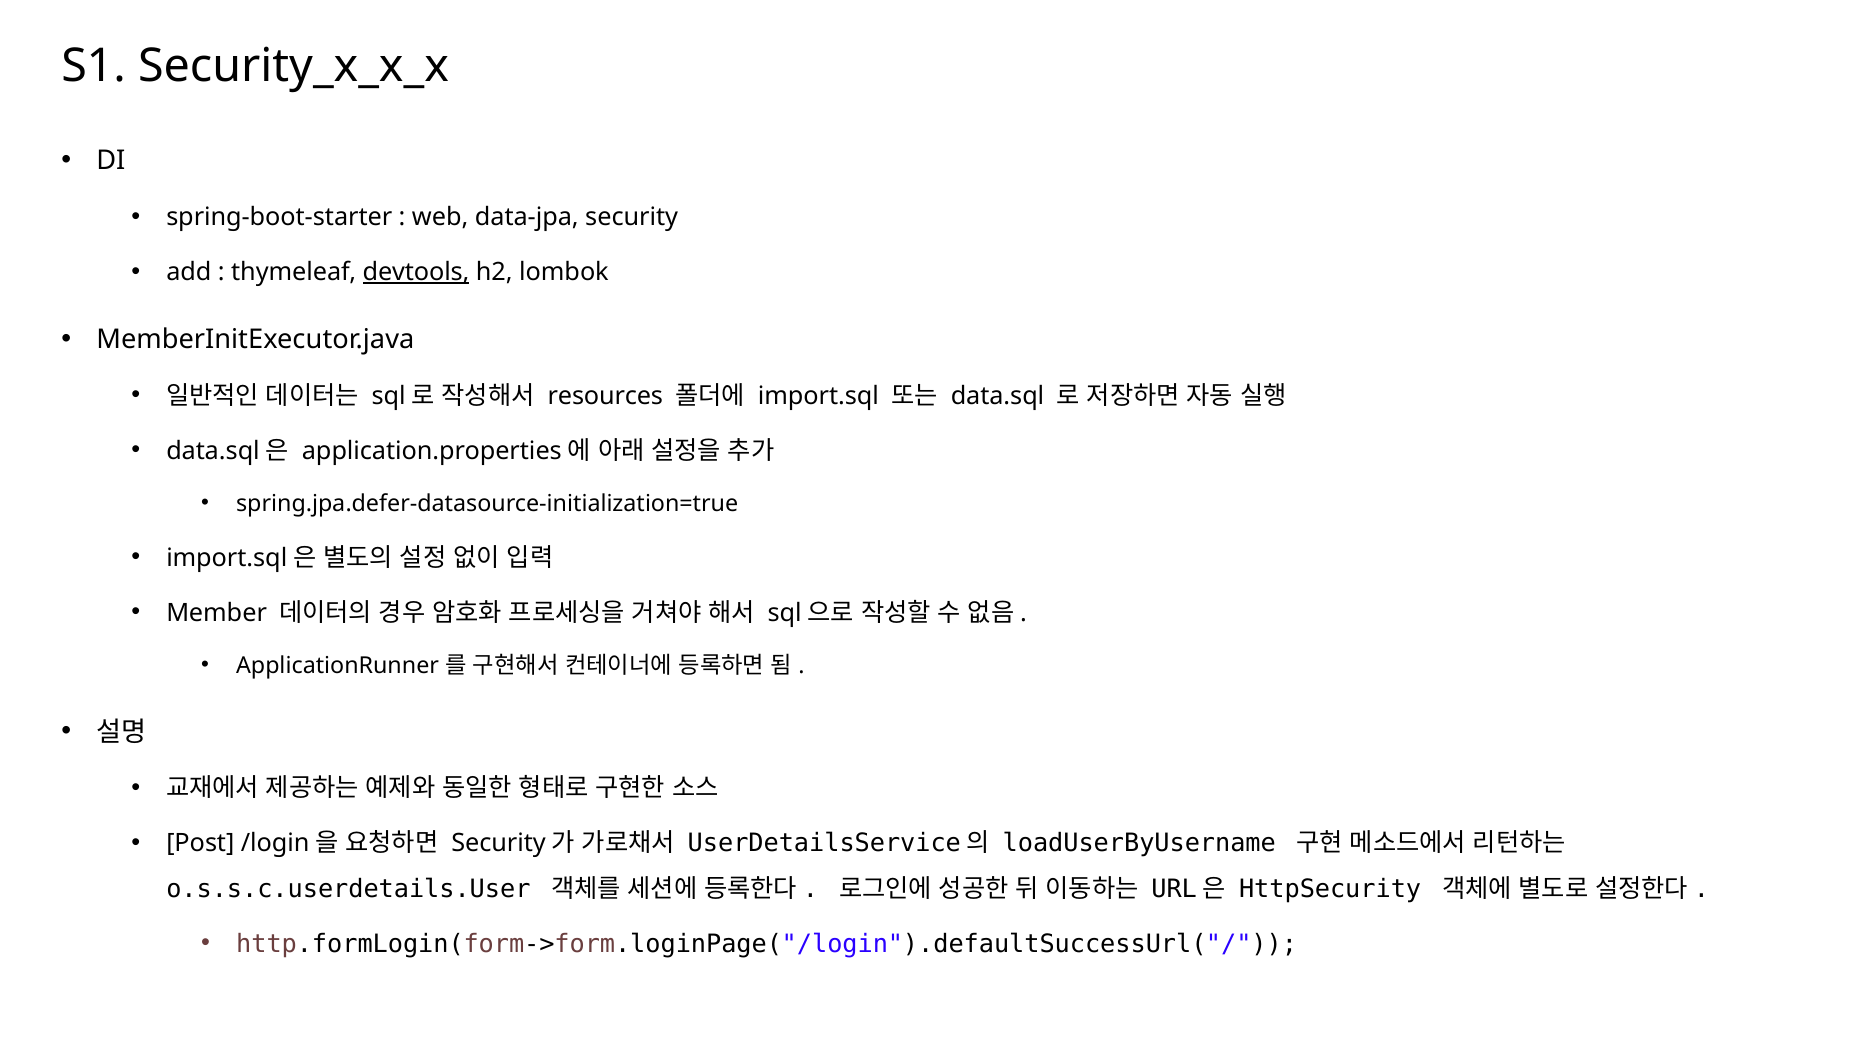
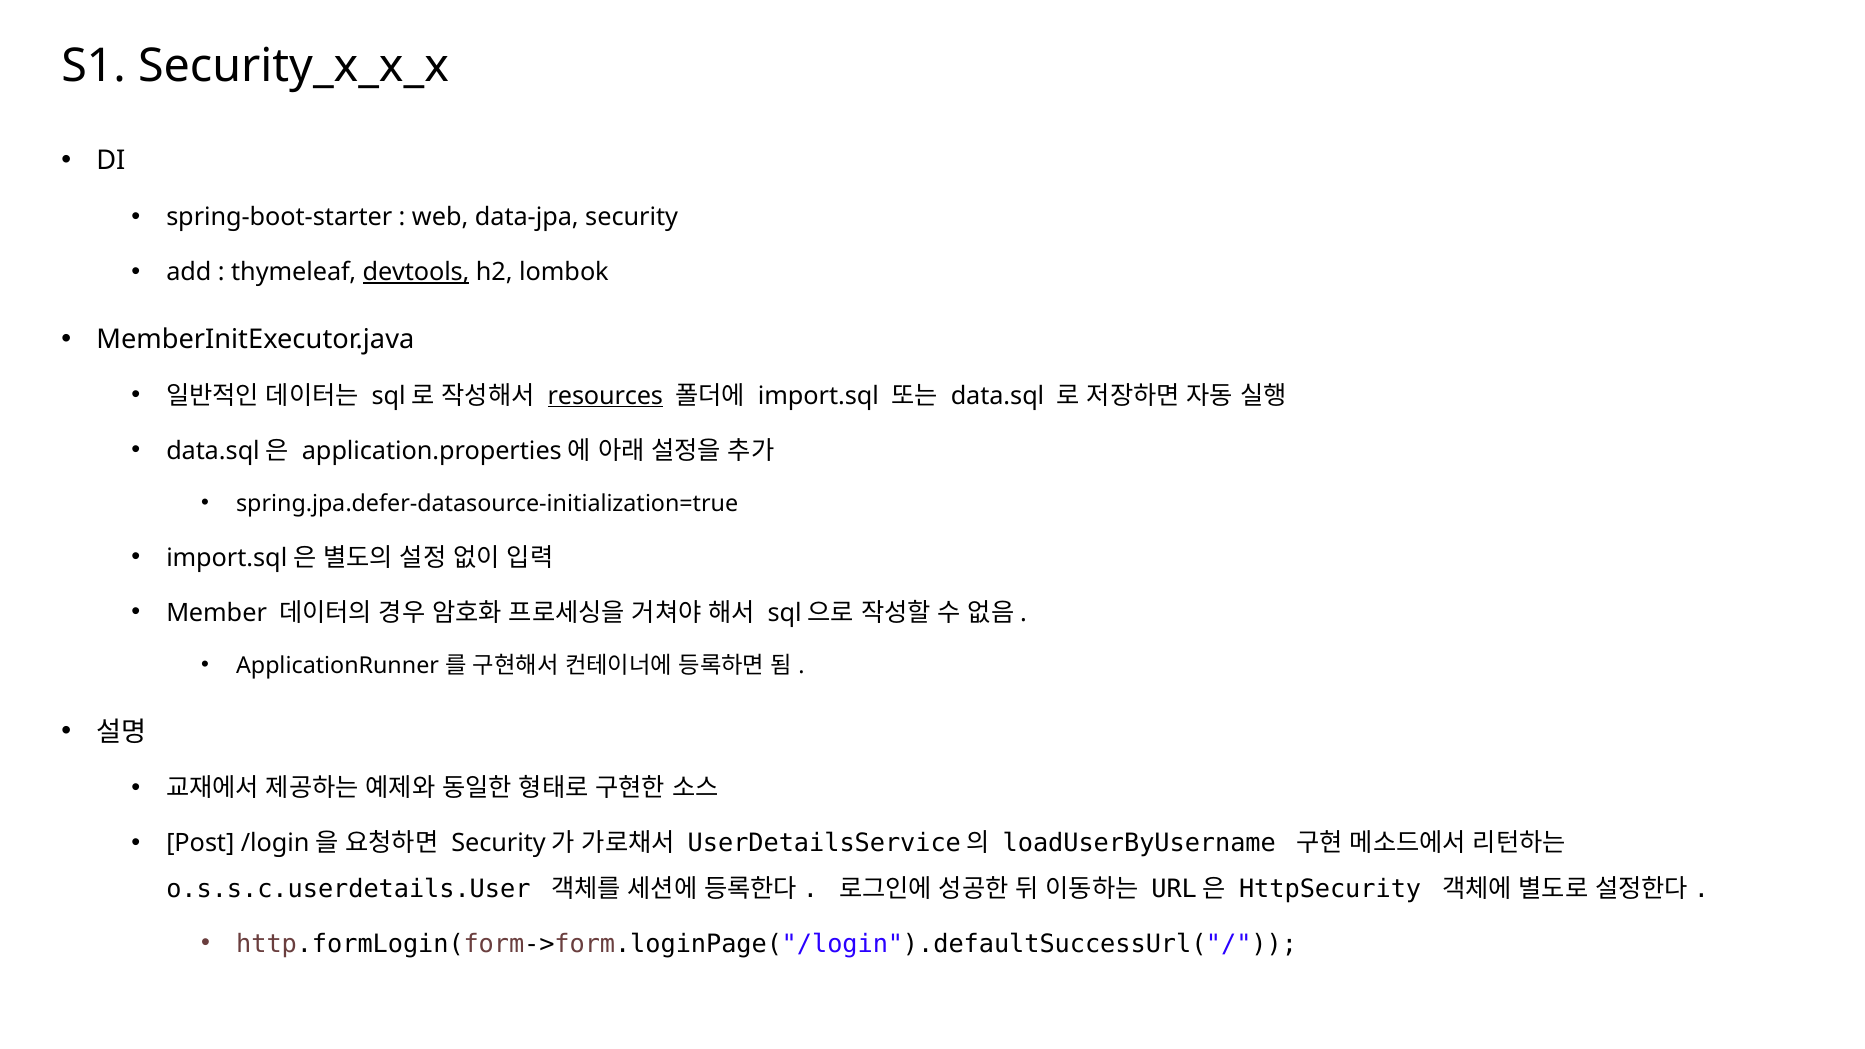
resources underline: none -> present
